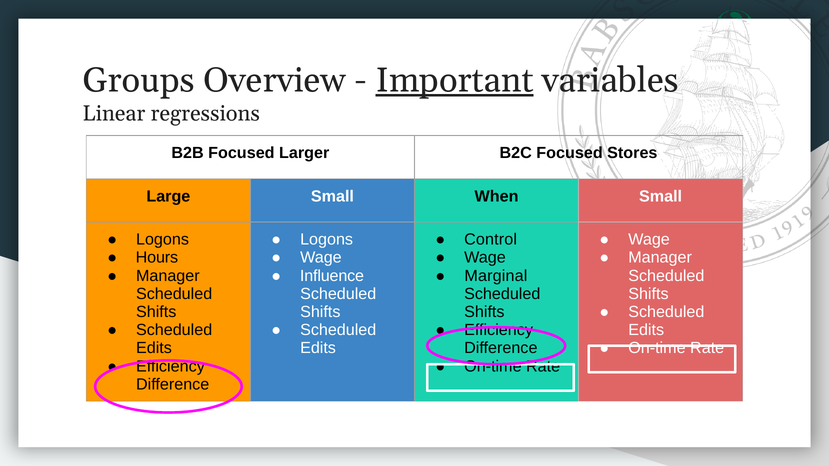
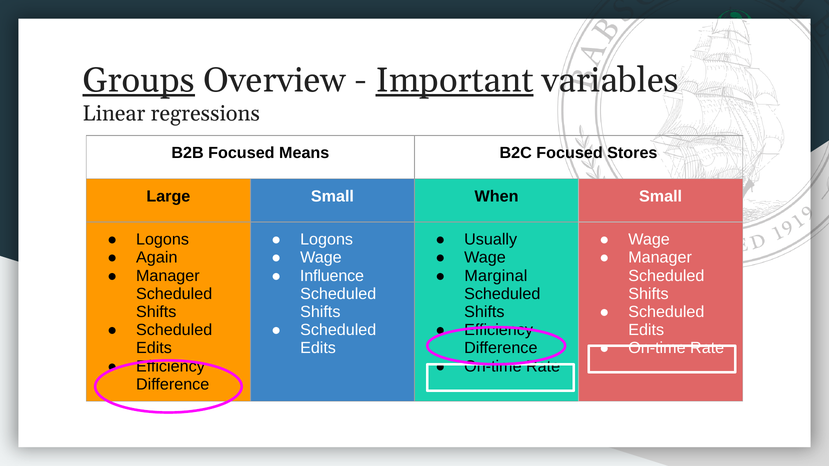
Groups underline: none -> present
Larger: Larger -> Means
Control: Control -> Usually
Hours: Hours -> Again
